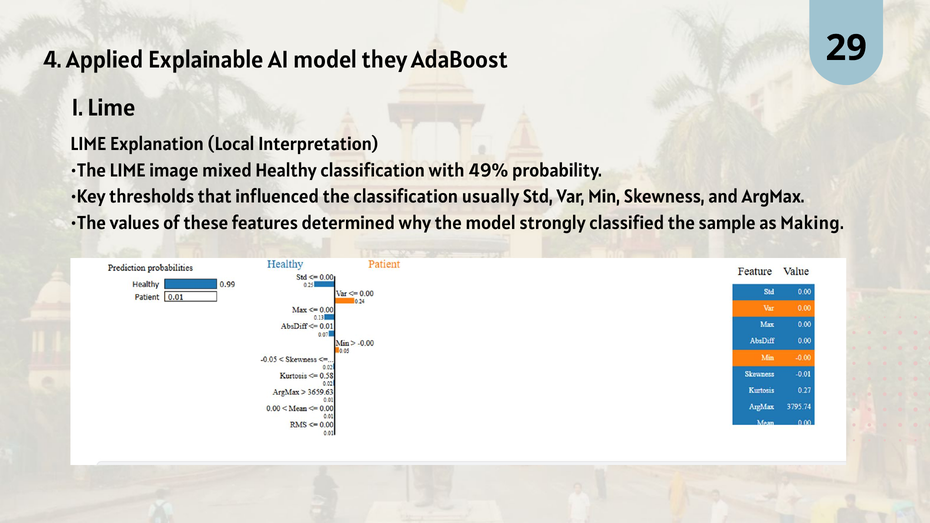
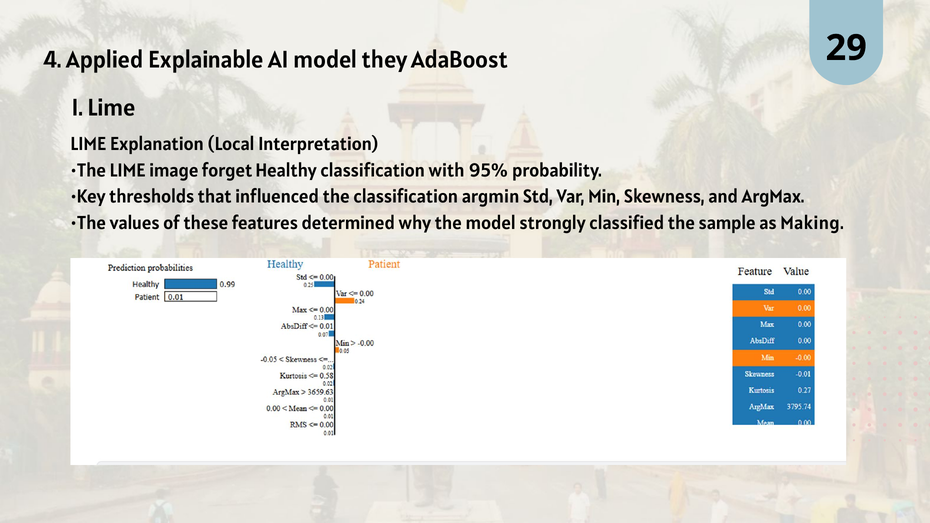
mixed: mixed -> forget
49%: 49% -> 95%
usually: usually -> argmin
